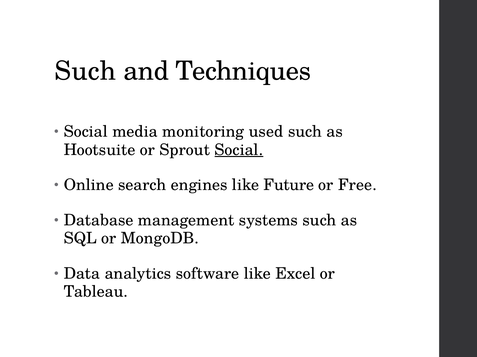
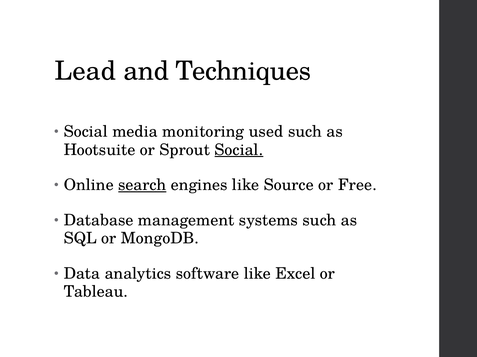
Such at (85, 71): Such -> Lead
search underline: none -> present
Future: Future -> Source
